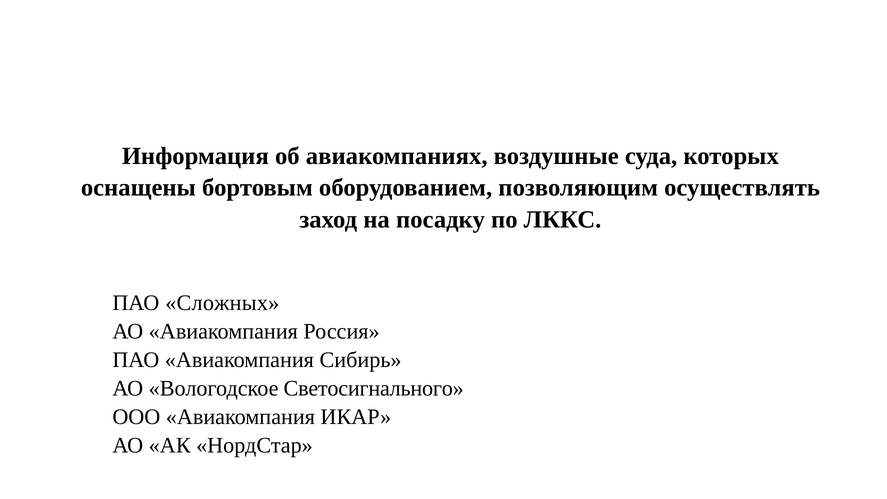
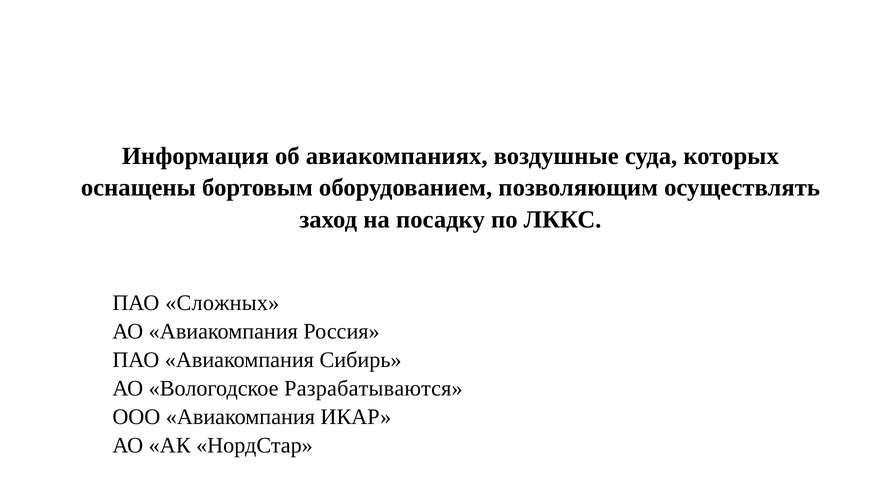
Светосигнального: Светосигнального -> Разрабатываются
